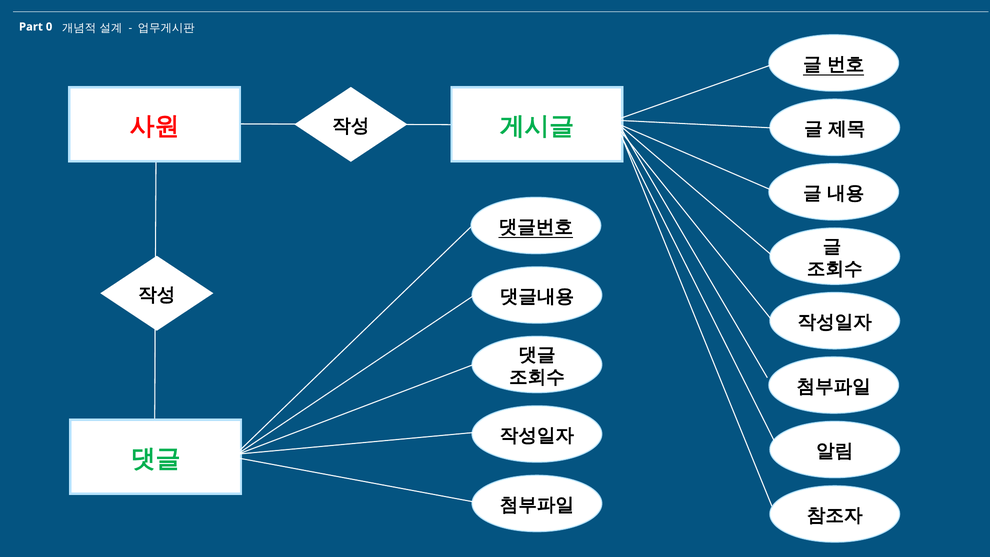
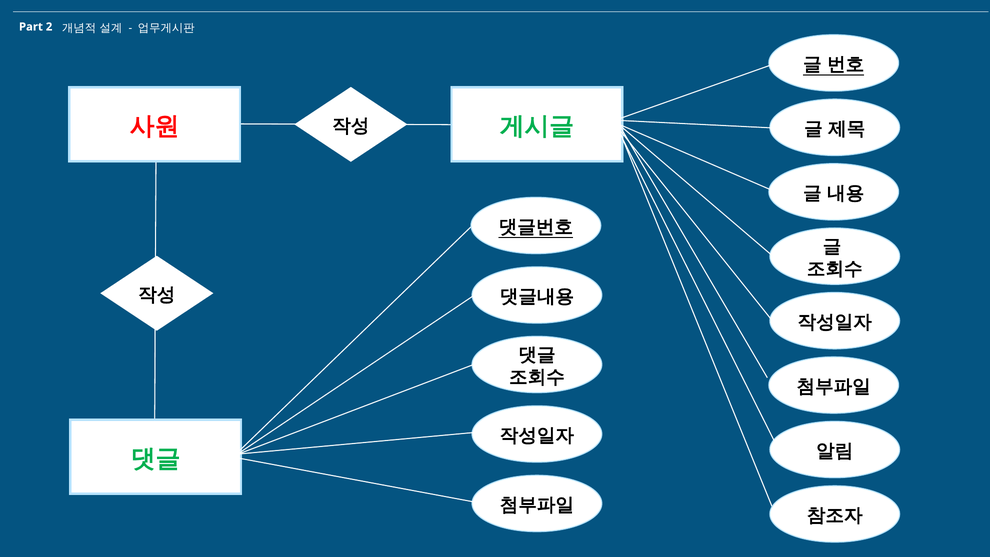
0: 0 -> 2
